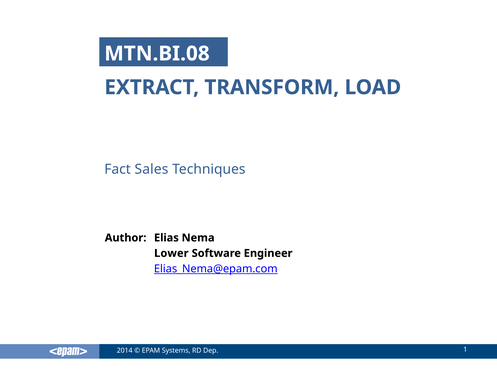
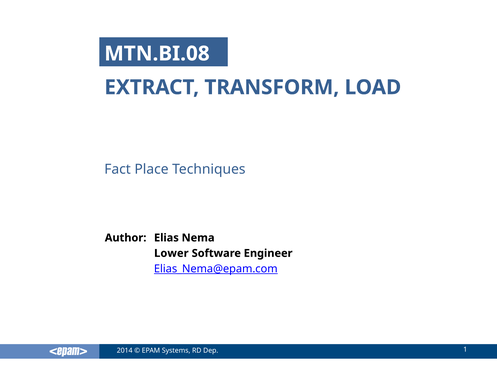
Sales: Sales -> Place
